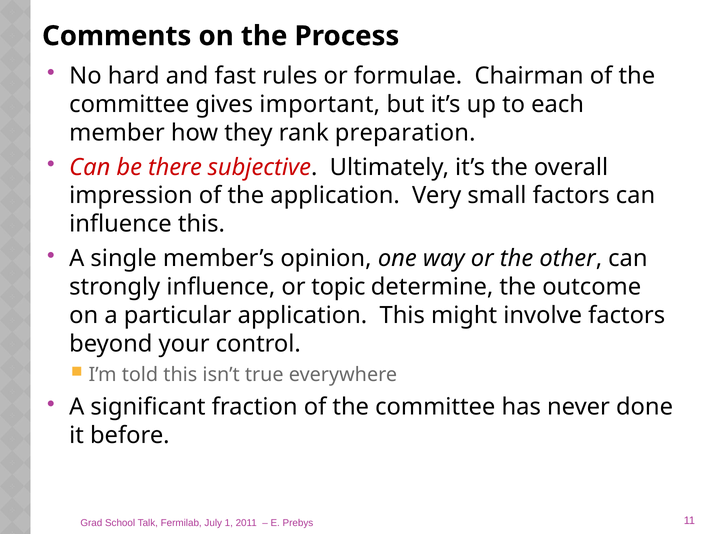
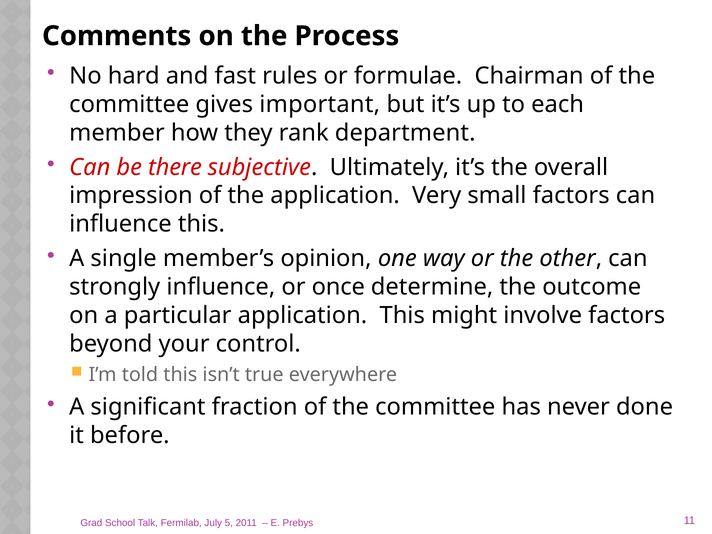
preparation: preparation -> department
topic: topic -> once
1: 1 -> 5
